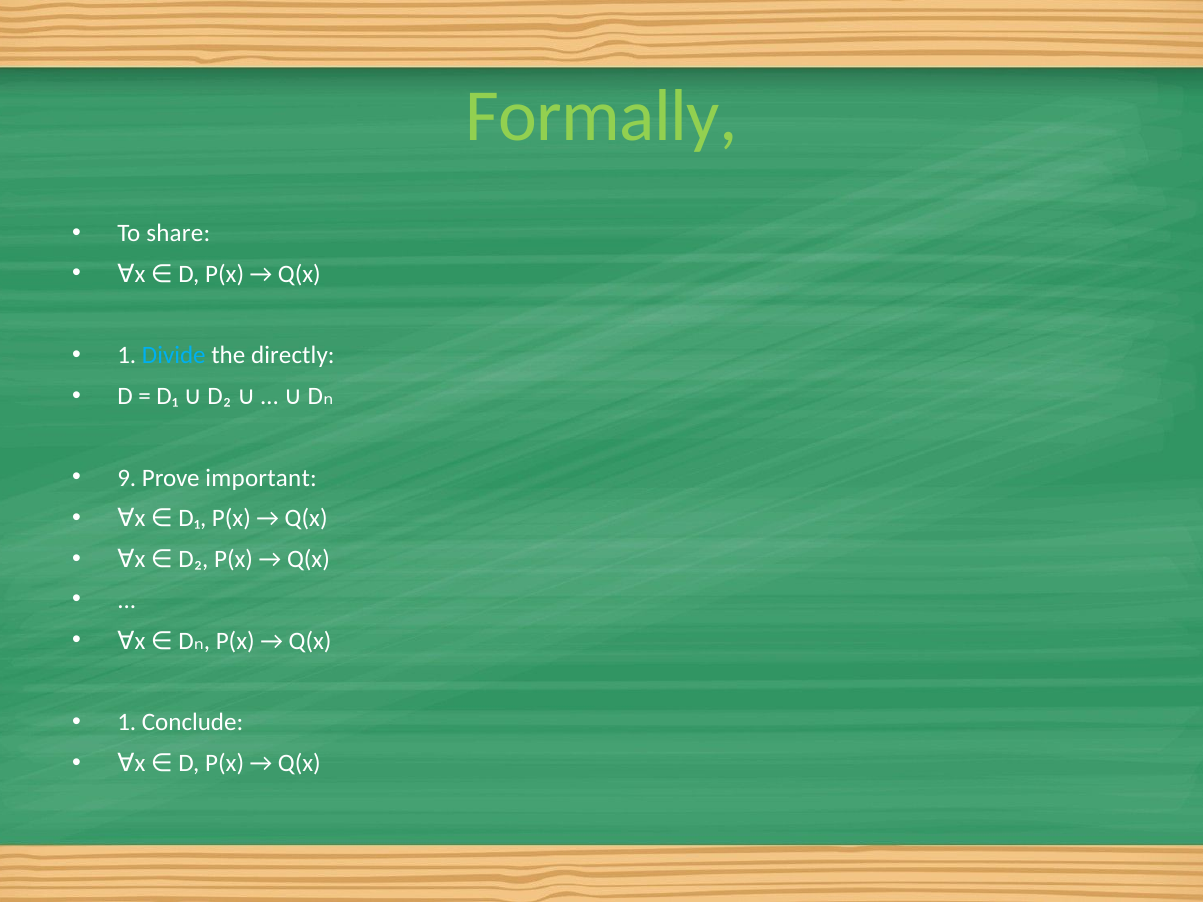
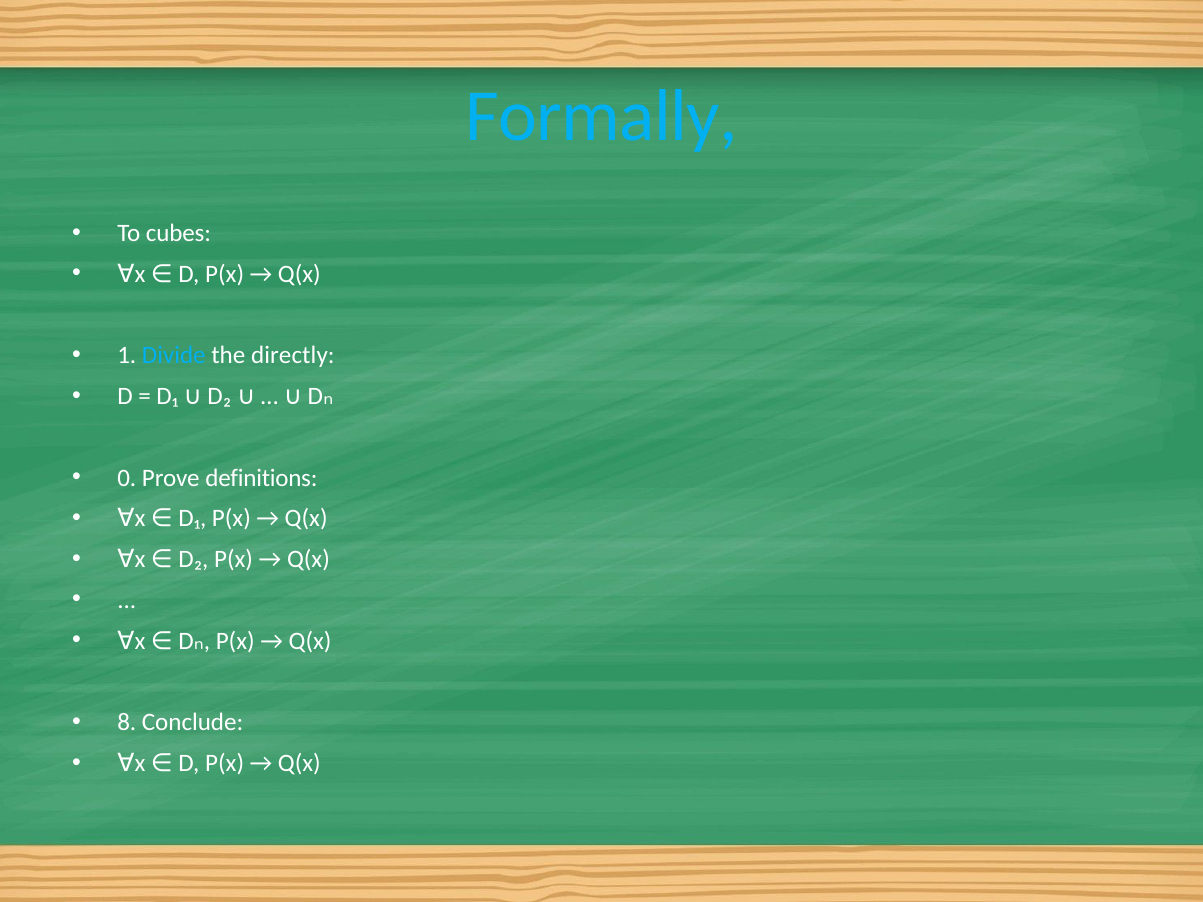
Formally colour: light green -> light blue
share: share -> cubes
9: 9 -> 0
important: important -> definitions
1 at (127, 723): 1 -> 8
